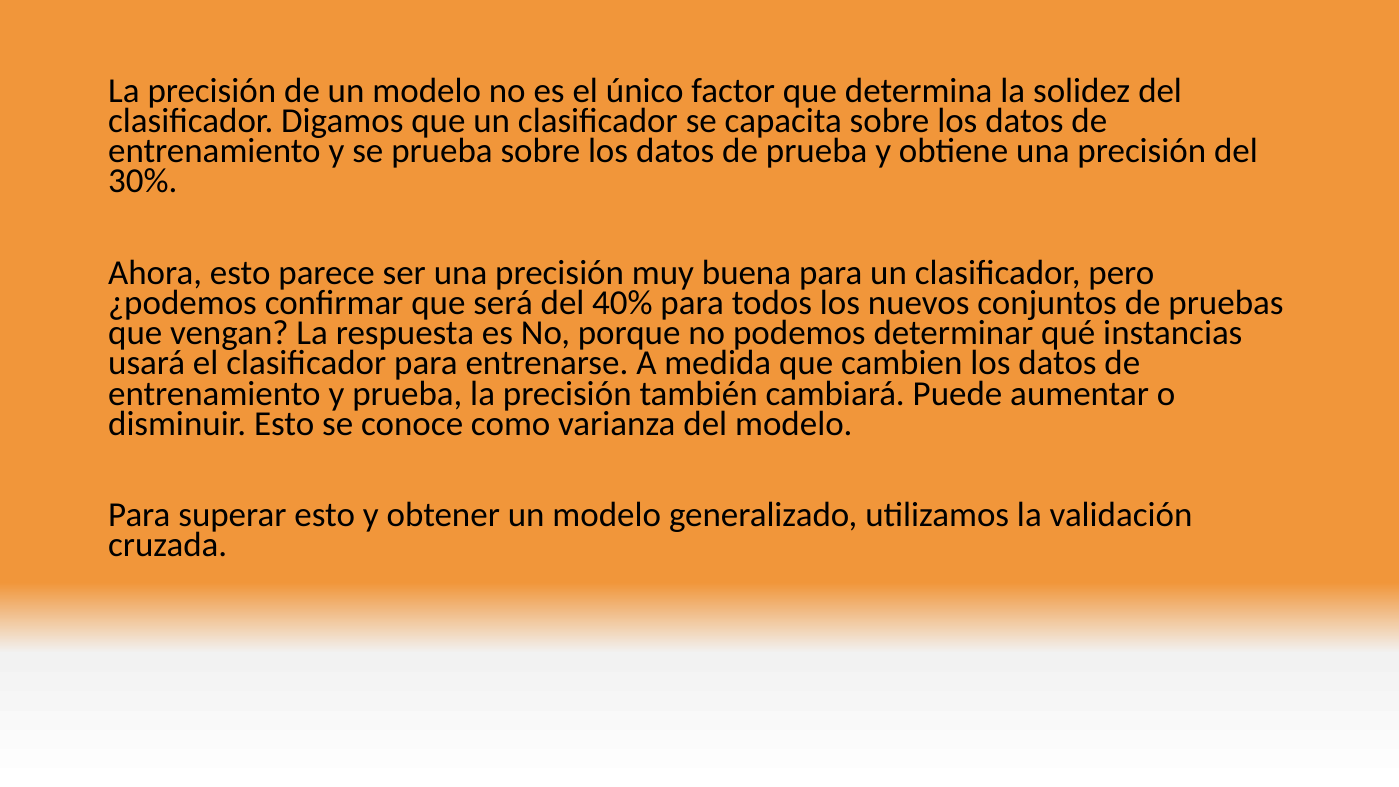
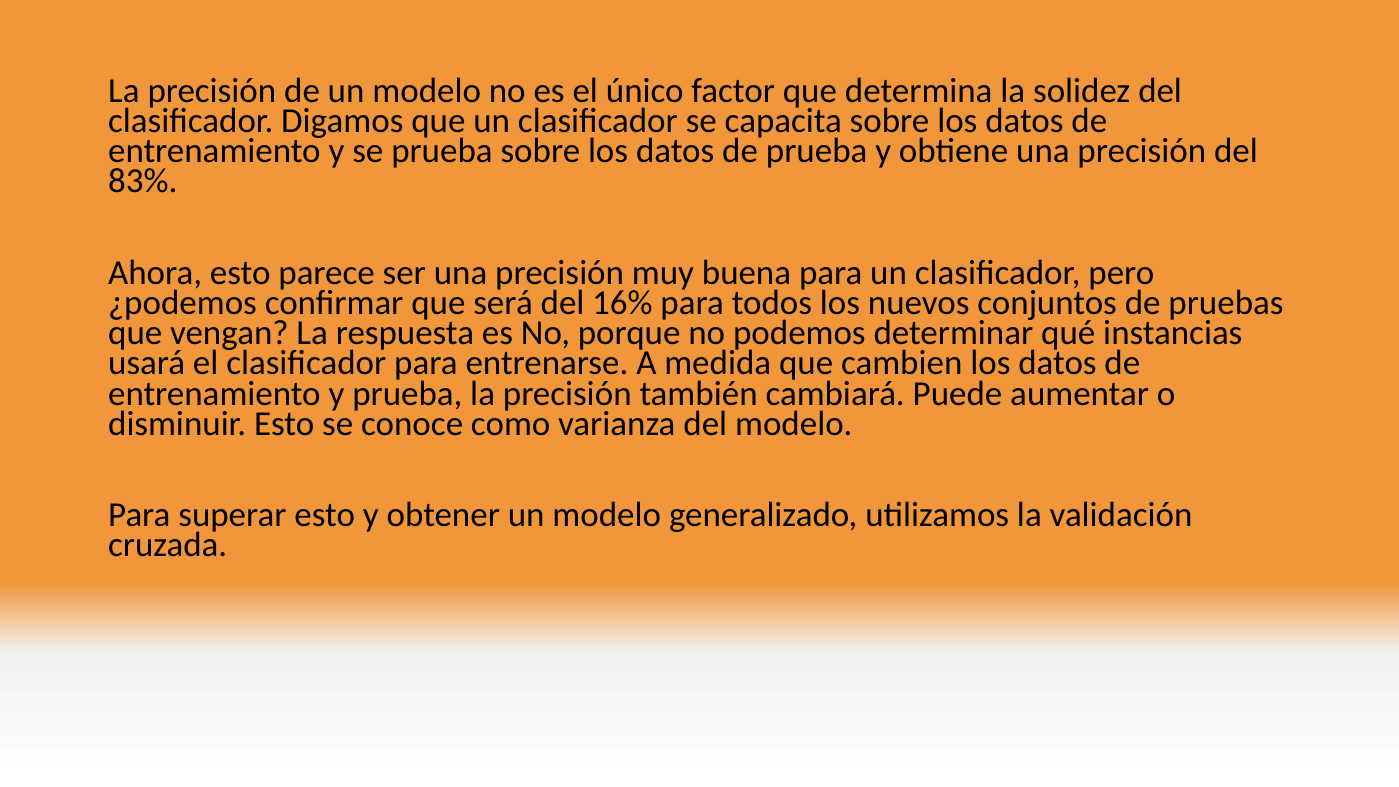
30%: 30% -> 83%
40%: 40% -> 16%
